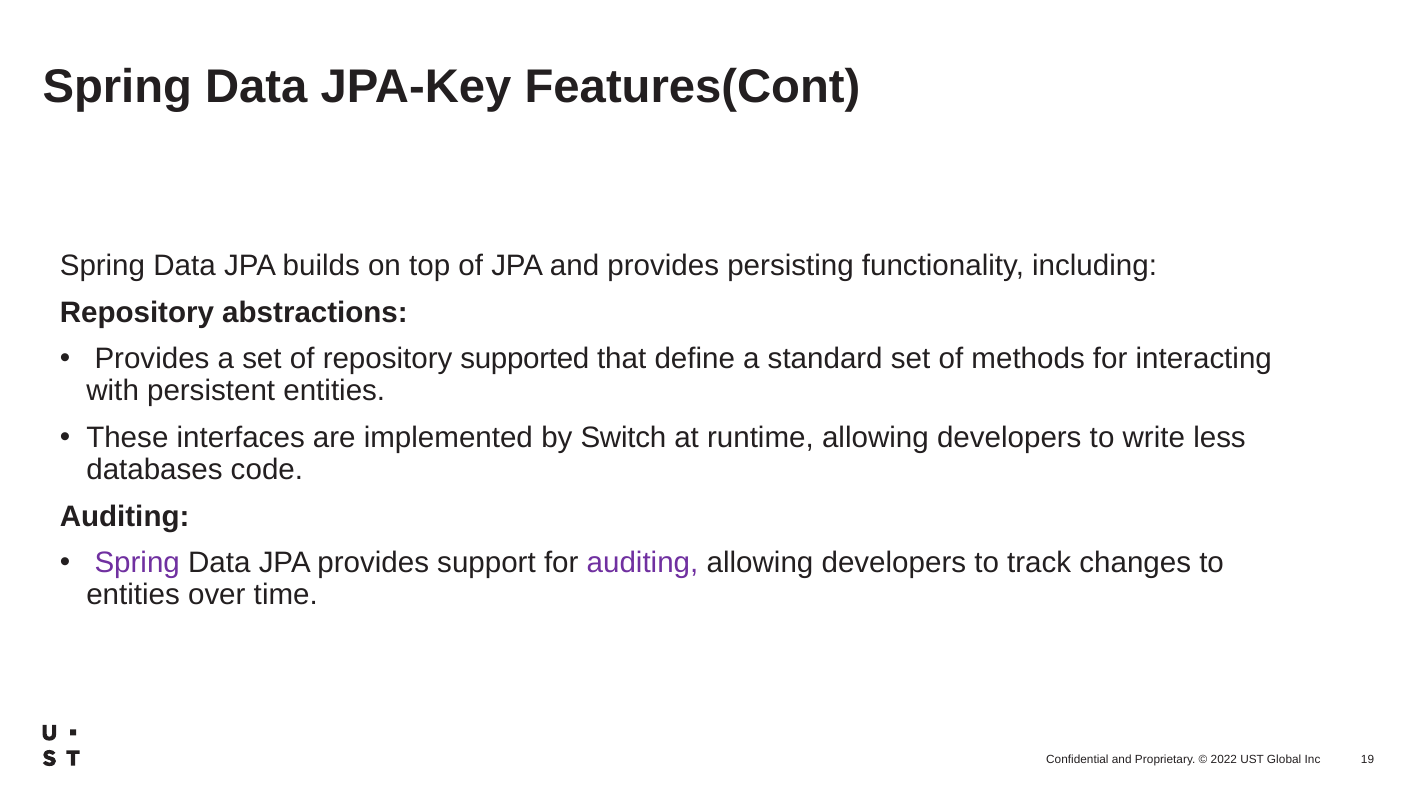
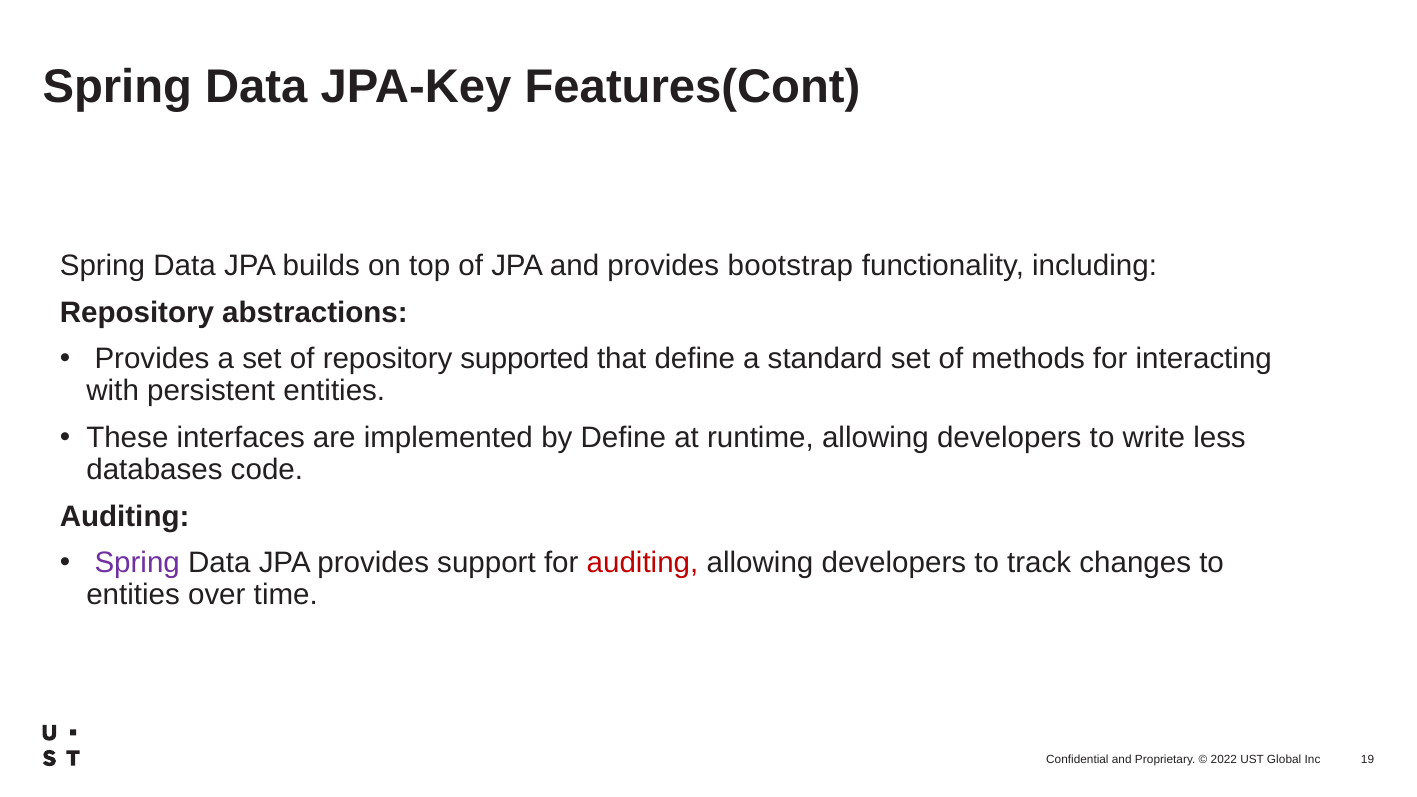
persisting: persisting -> bootstrap
by Switch: Switch -> Define
auditing at (642, 563) colour: purple -> red
